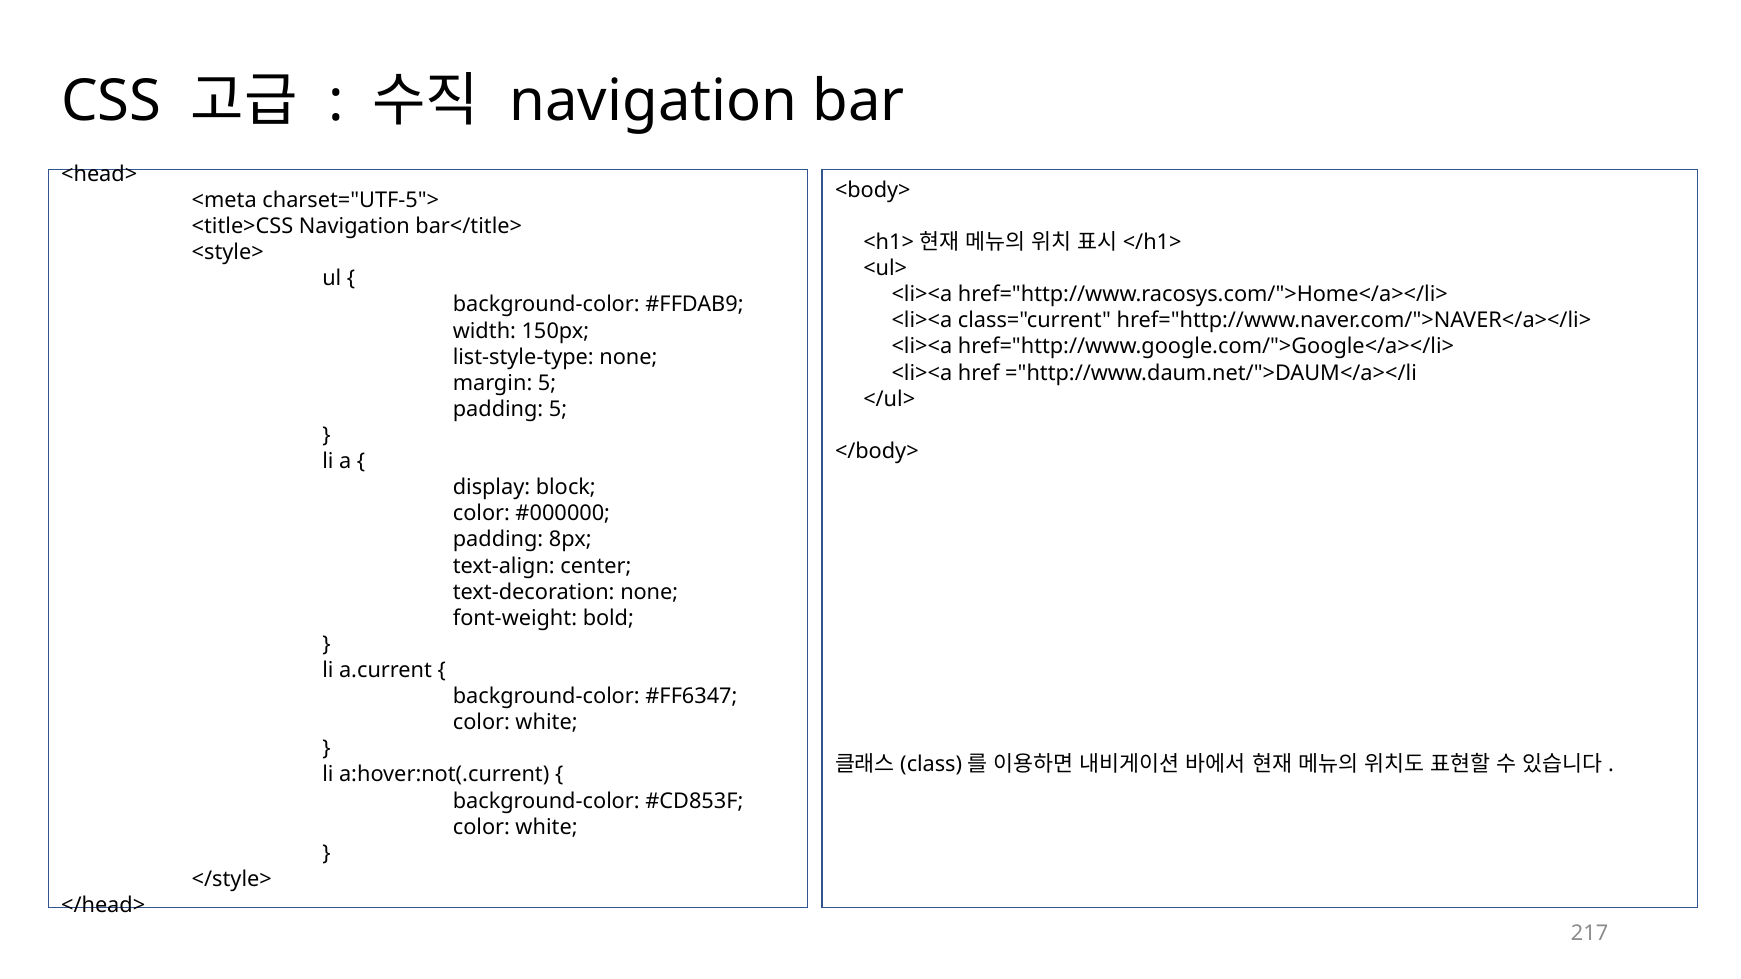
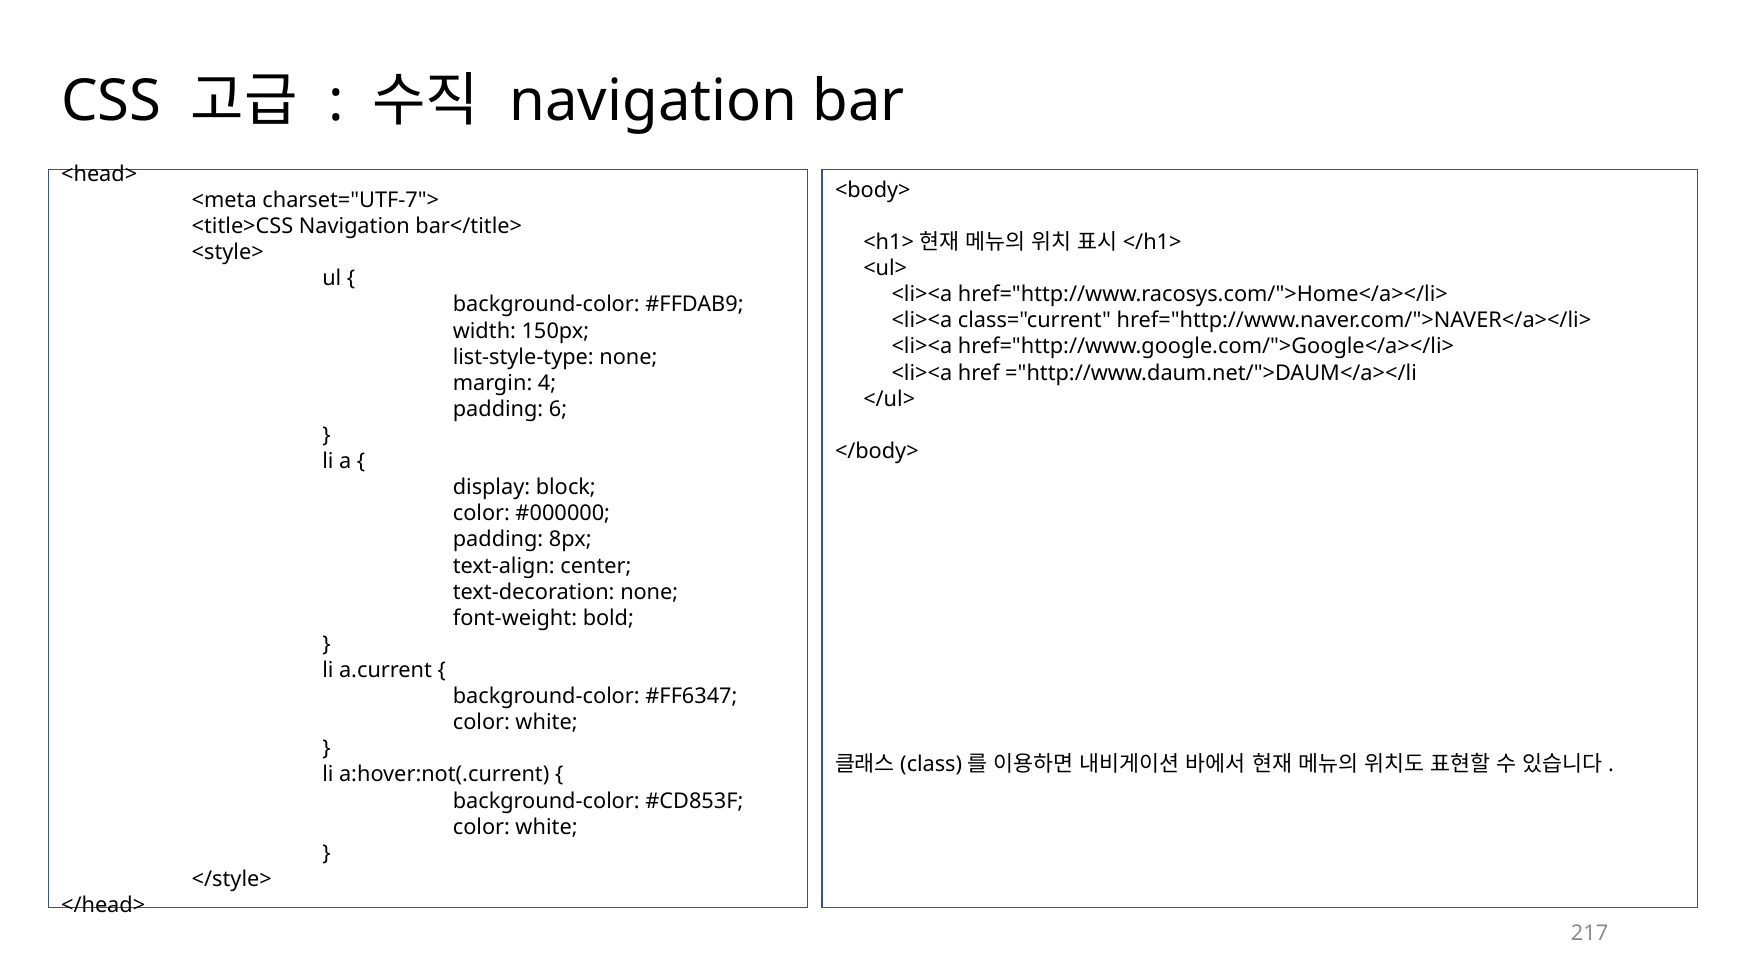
charset="UTF-5">: charset="UTF-5"> -> charset="UTF-7">
margin 5: 5 -> 4
padding 5: 5 -> 6
